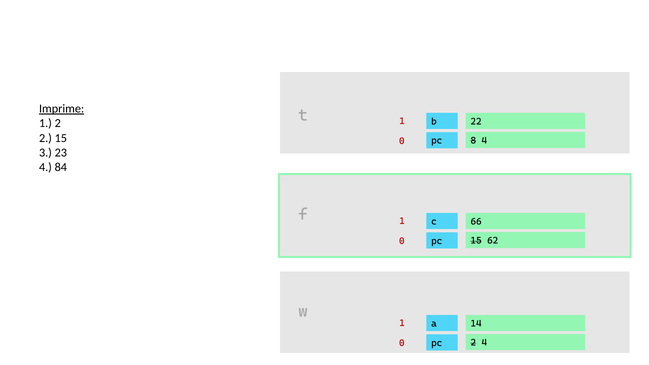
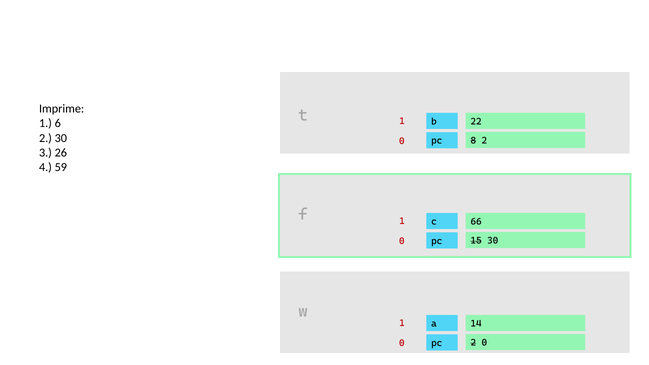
Imprime underline: present -> none
1 2: 2 -> 6
2 15: 15 -> 30
8 4: 4 -> 2
23: 23 -> 26
84: 84 -> 59
15 62: 62 -> 30
4 at (484, 343): 4 -> 0
